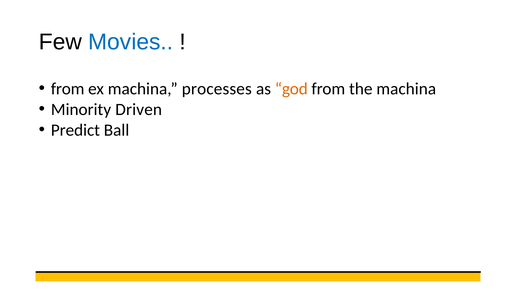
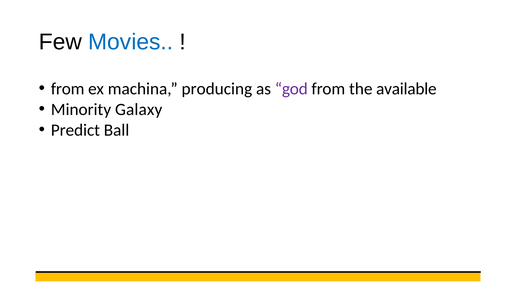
processes: processes -> producing
god colour: orange -> purple
the machina: machina -> available
Driven: Driven -> Galaxy
